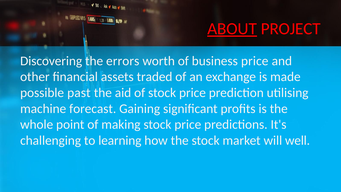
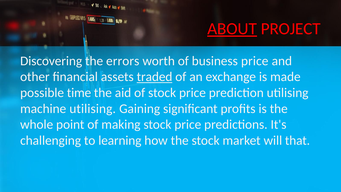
traded underline: none -> present
past: past -> time
machine forecast: forecast -> utilising
well: well -> that
